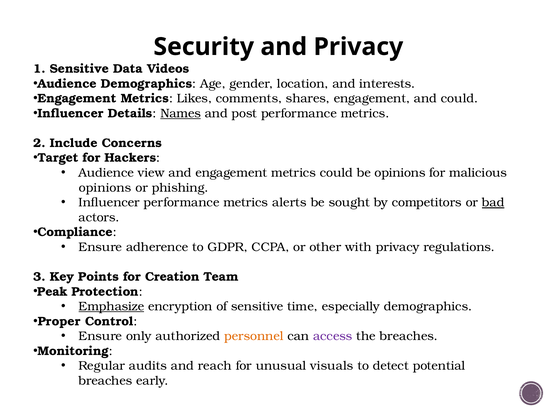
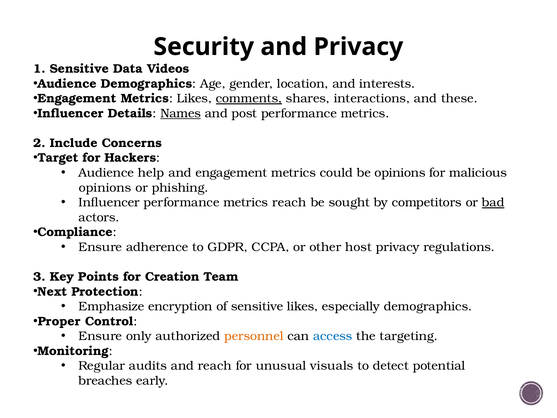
comments underline: none -> present
shares engagement: engagement -> interactions
and could: could -> these
view: view -> help
metrics alerts: alerts -> reach
with: with -> host
Peak: Peak -> Next
Emphasize underline: present -> none
sensitive time: time -> likes
access colour: purple -> blue
the breaches: breaches -> targeting
